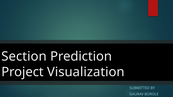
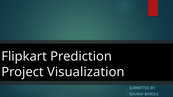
Section: Section -> Flipkart
